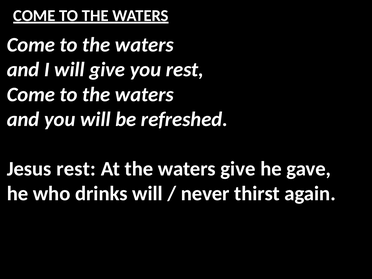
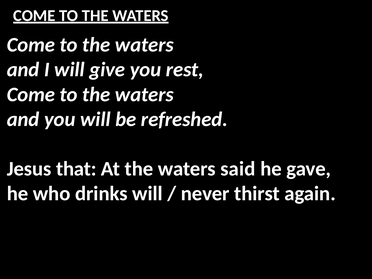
Jesus rest: rest -> that
waters give: give -> said
